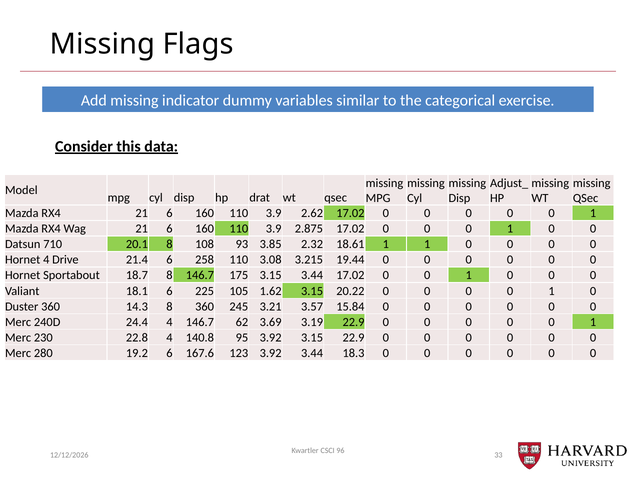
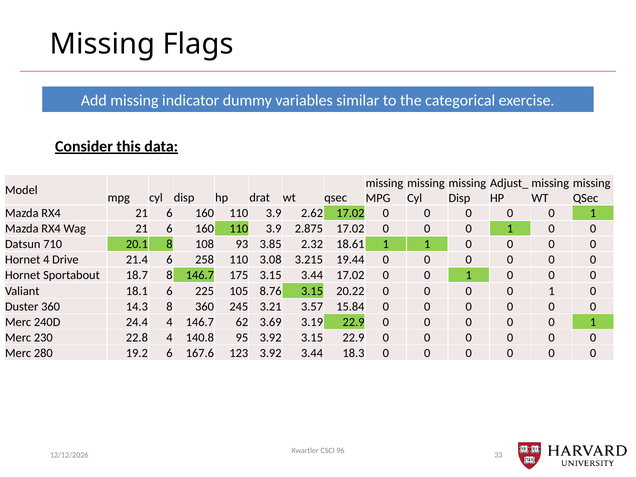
1.62: 1.62 -> 8.76
